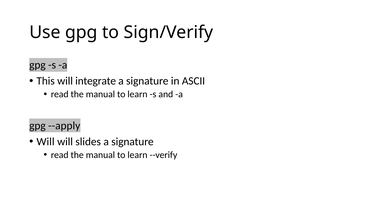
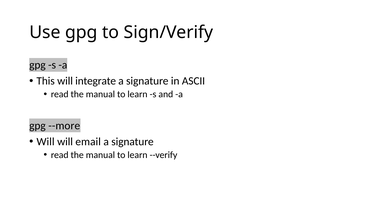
--apply: --apply -> --more
slides: slides -> email
